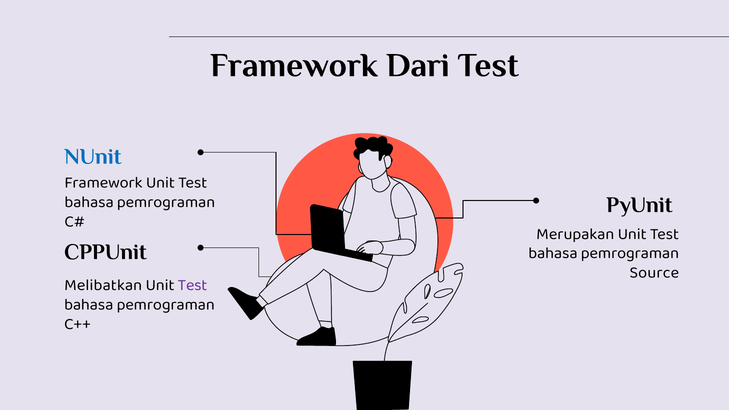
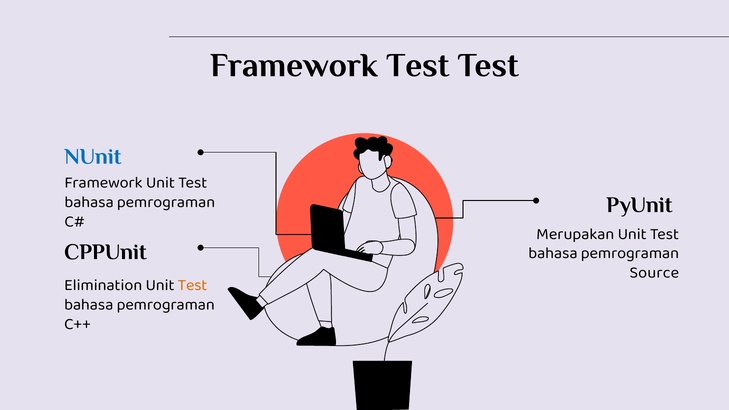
Framework Dari: Dari -> Test
Melibatkan: Melibatkan -> Elimination
Test at (193, 285) colour: purple -> orange
